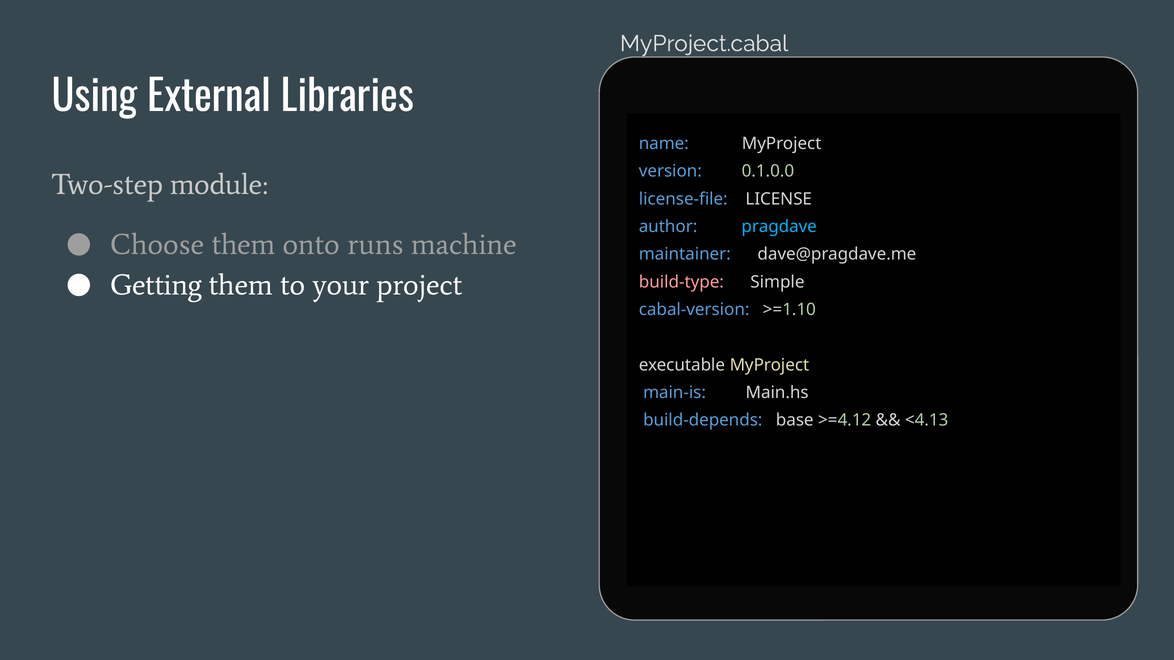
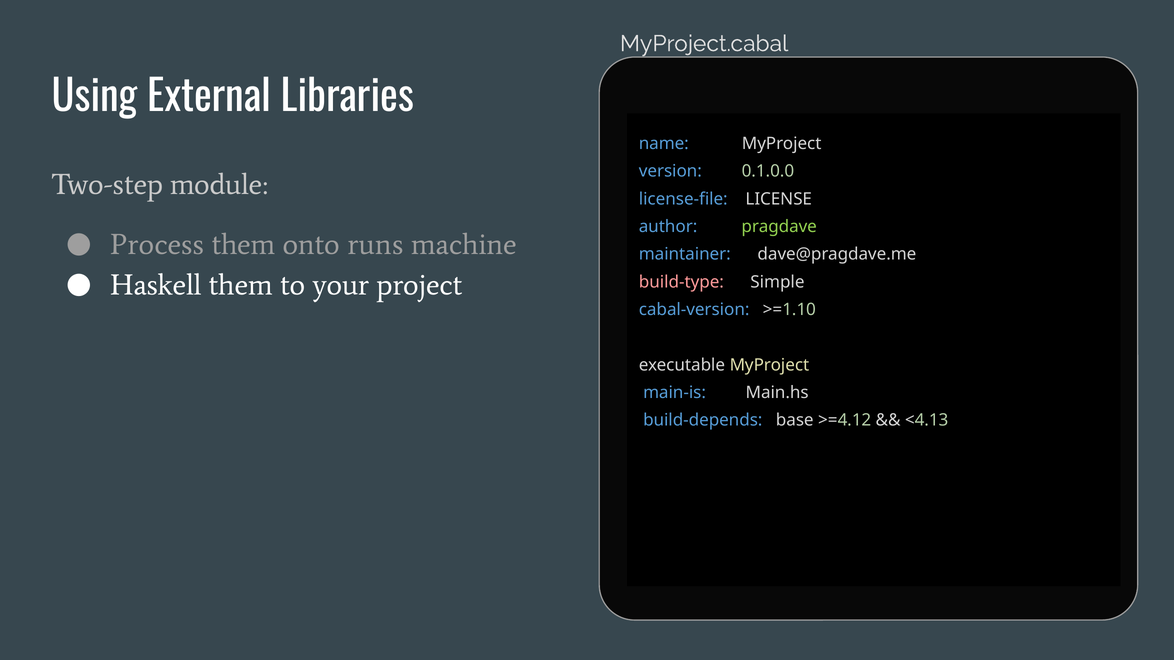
pragdave colour: light blue -> light green
Choose: Choose -> Process
Getting: Getting -> Haskell
